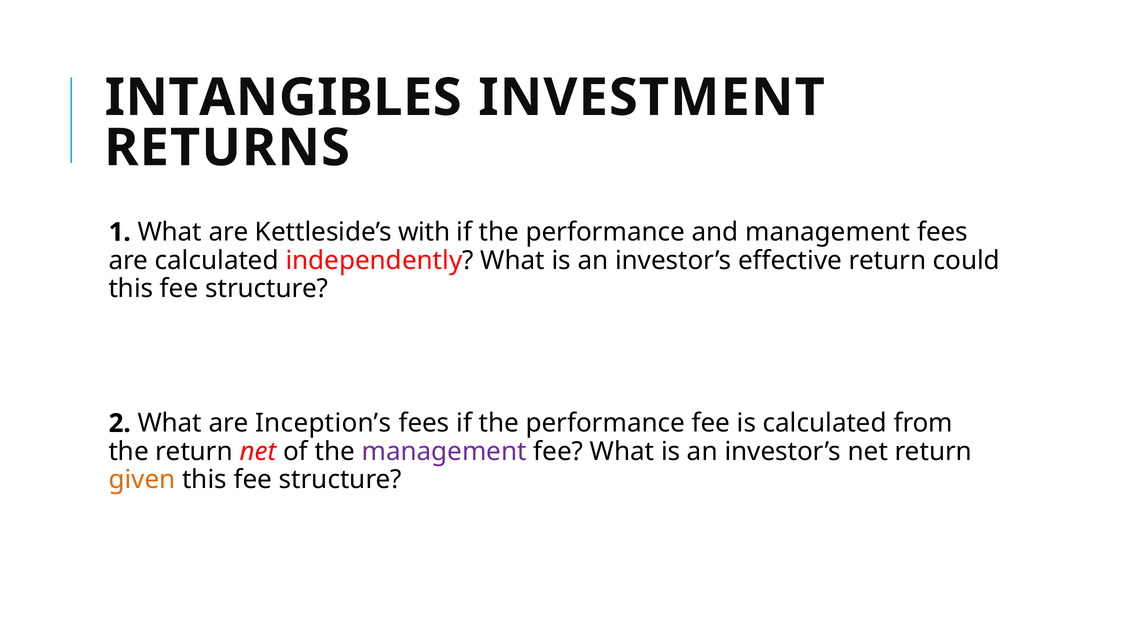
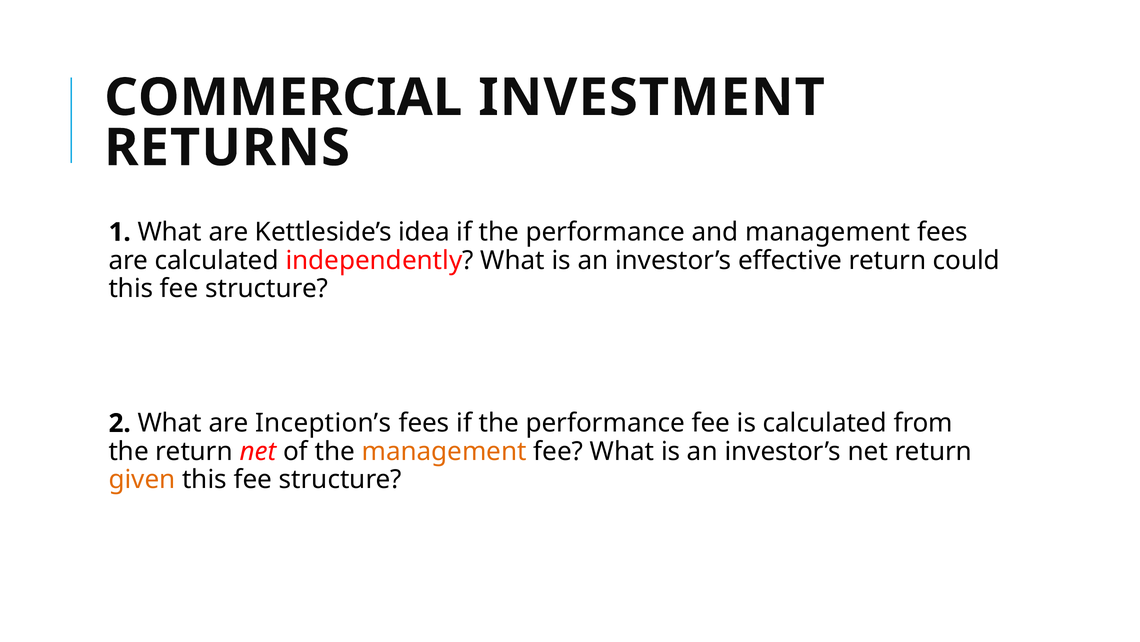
INTANGIBLES: INTANGIBLES -> COMMERCIAL
with: with -> idea
management at (444, 451) colour: purple -> orange
